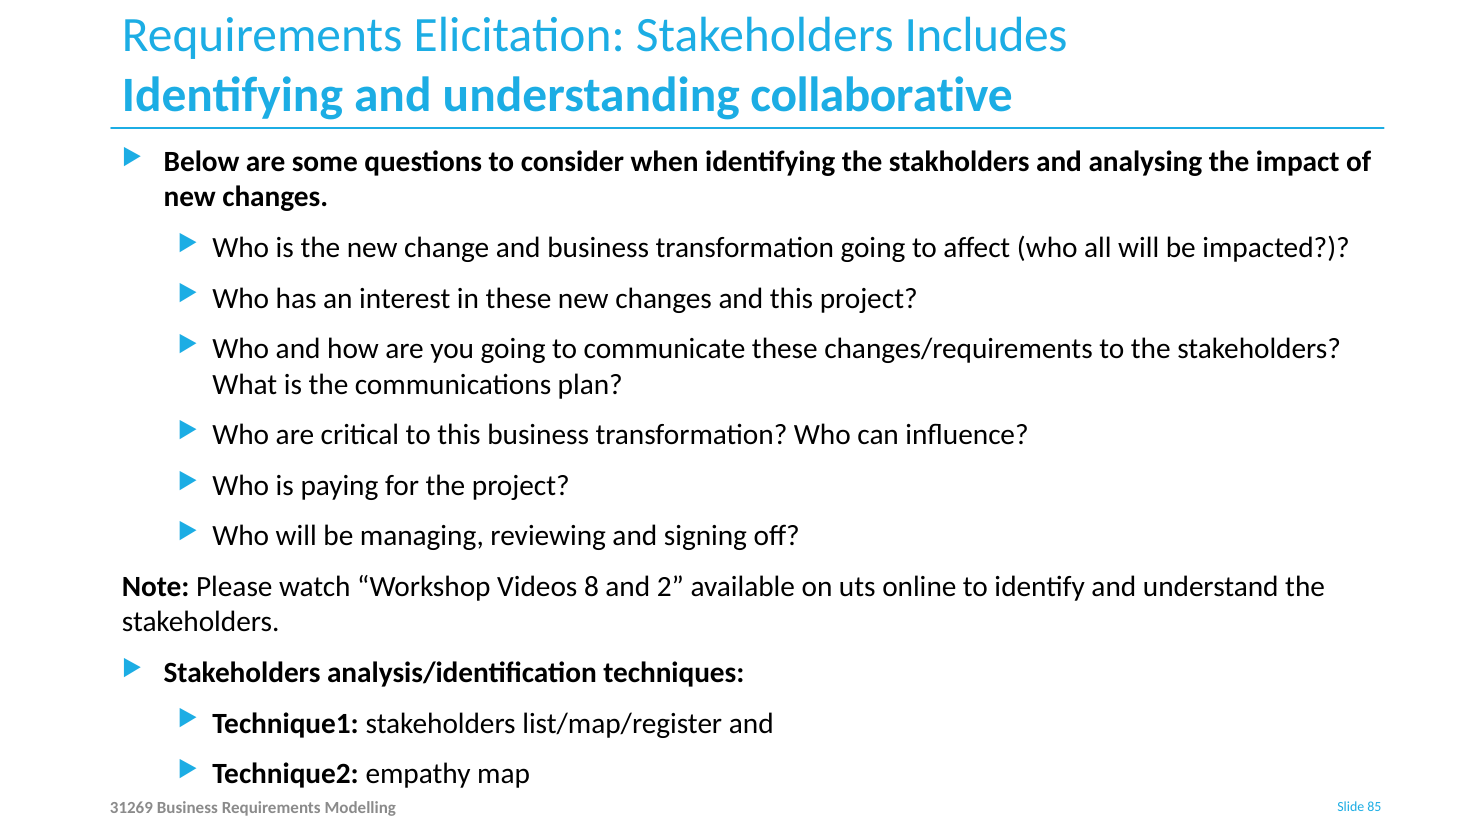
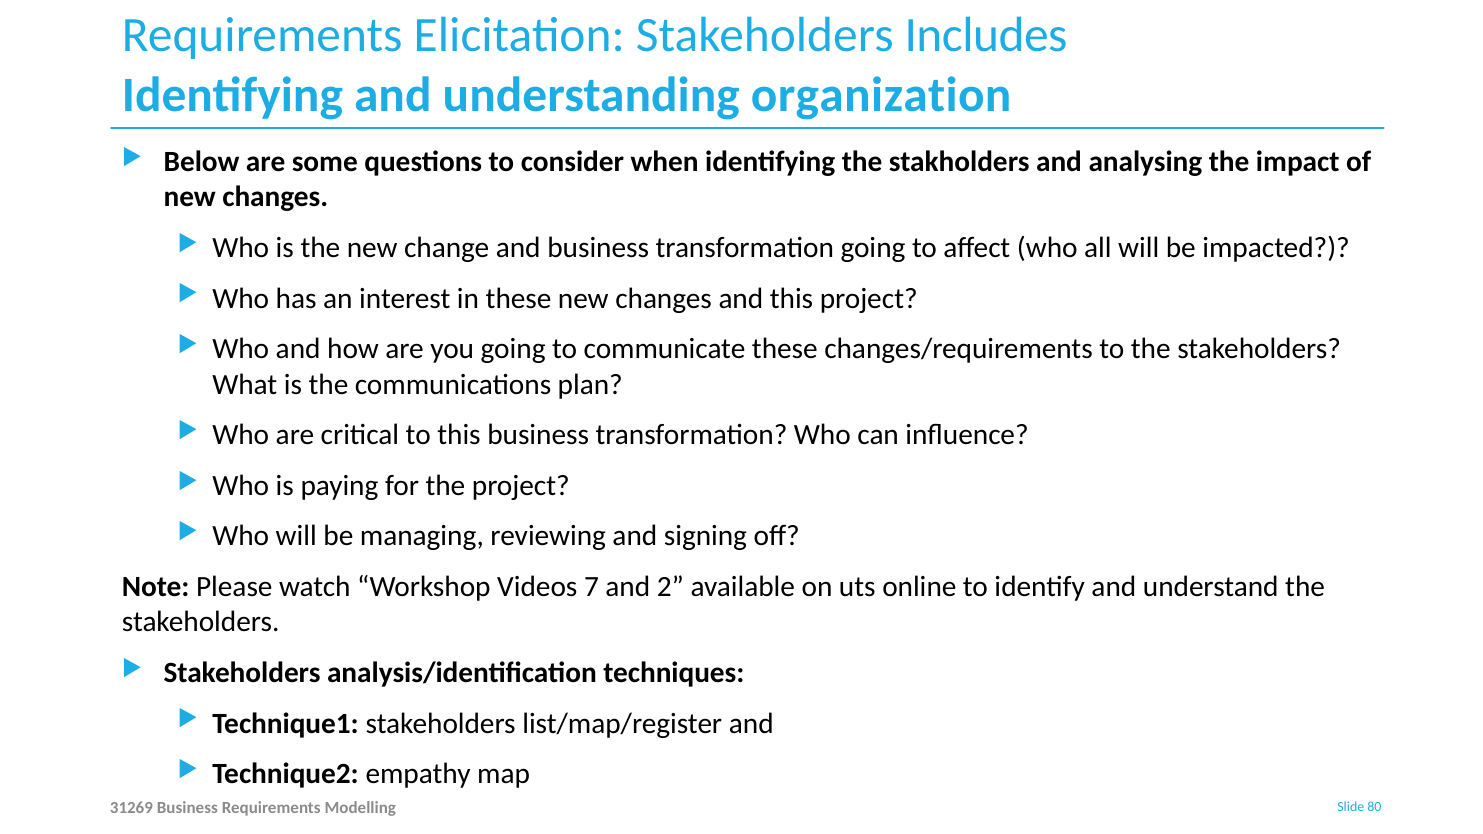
collaborative: collaborative -> organization
8: 8 -> 7
85: 85 -> 80
